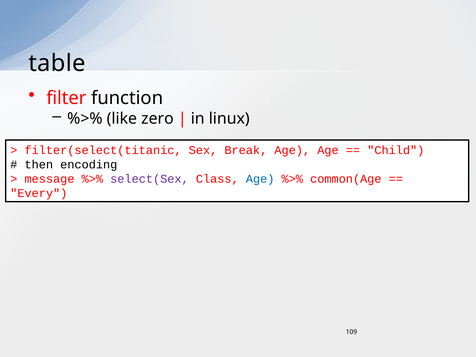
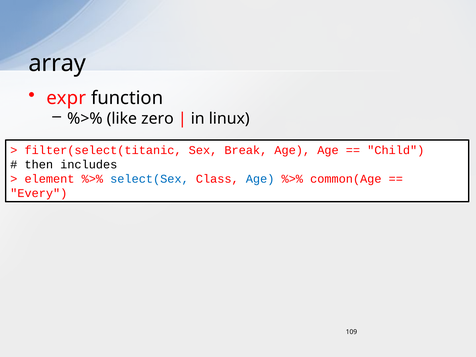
table: table -> array
filter: filter -> expr
encoding: encoding -> includes
message: message -> element
select(Sex colour: purple -> blue
